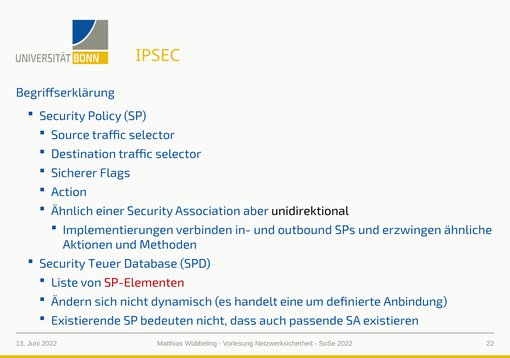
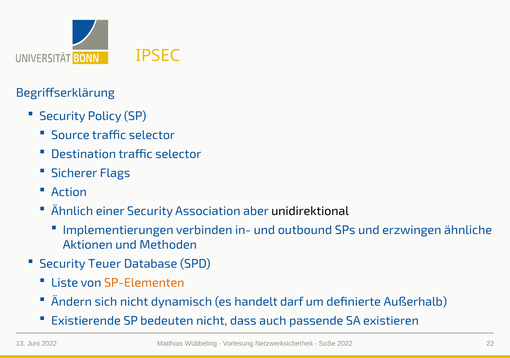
SP-Elementen colour: red -> orange
eine: eine -> darf
Anbindung: Anbindung -> Außerhalb
